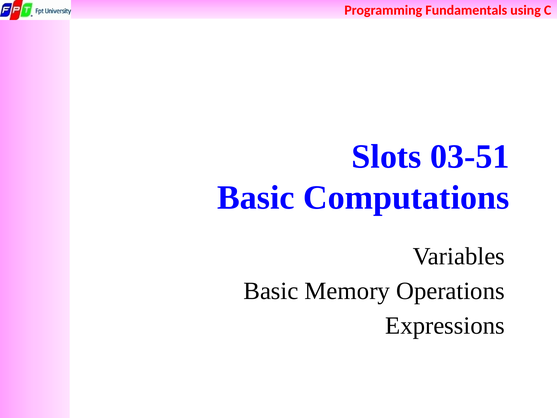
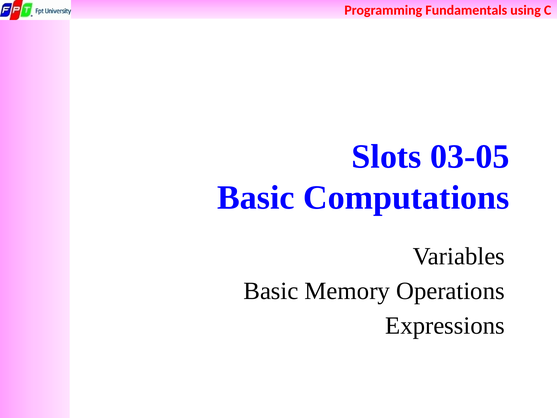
03-51: 03-51 -> 03-05
